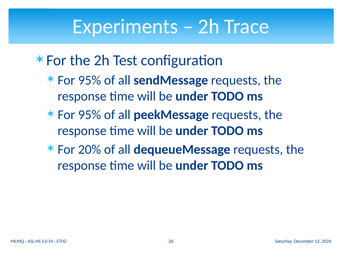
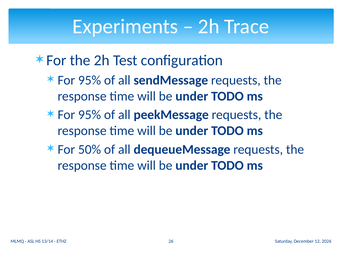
20%: 20% -> 50%
